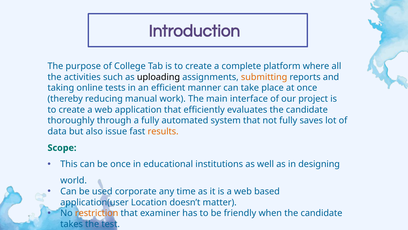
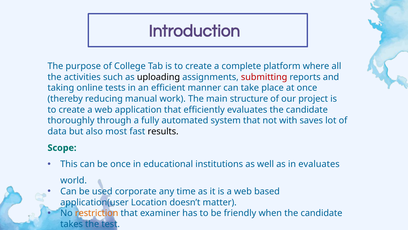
submitting colour: orange -> red
interface: interface -> structure
not fully: fully -> with
issue: issue -> most
results colour: orange -> black
in designing: designing -> evaluates
